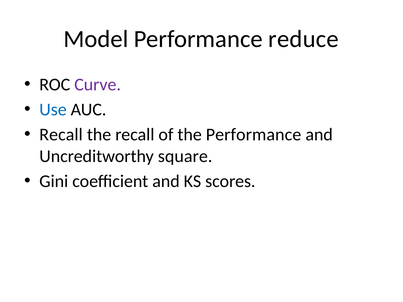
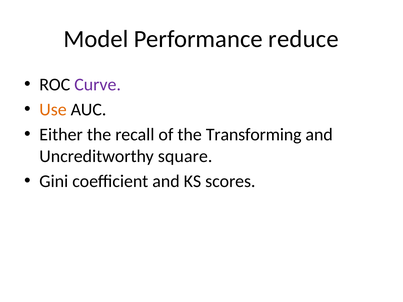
Use colour: blue -> orange
Recall at (61, 135): Recall -> Either
the Performance: Performance -> Transforming
